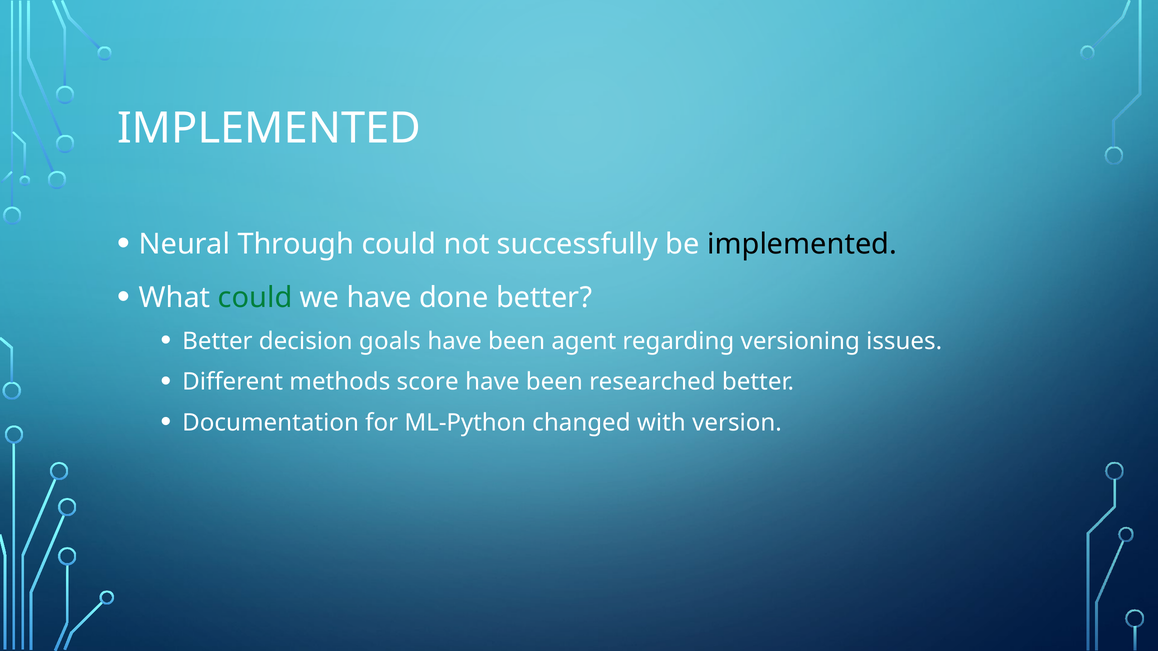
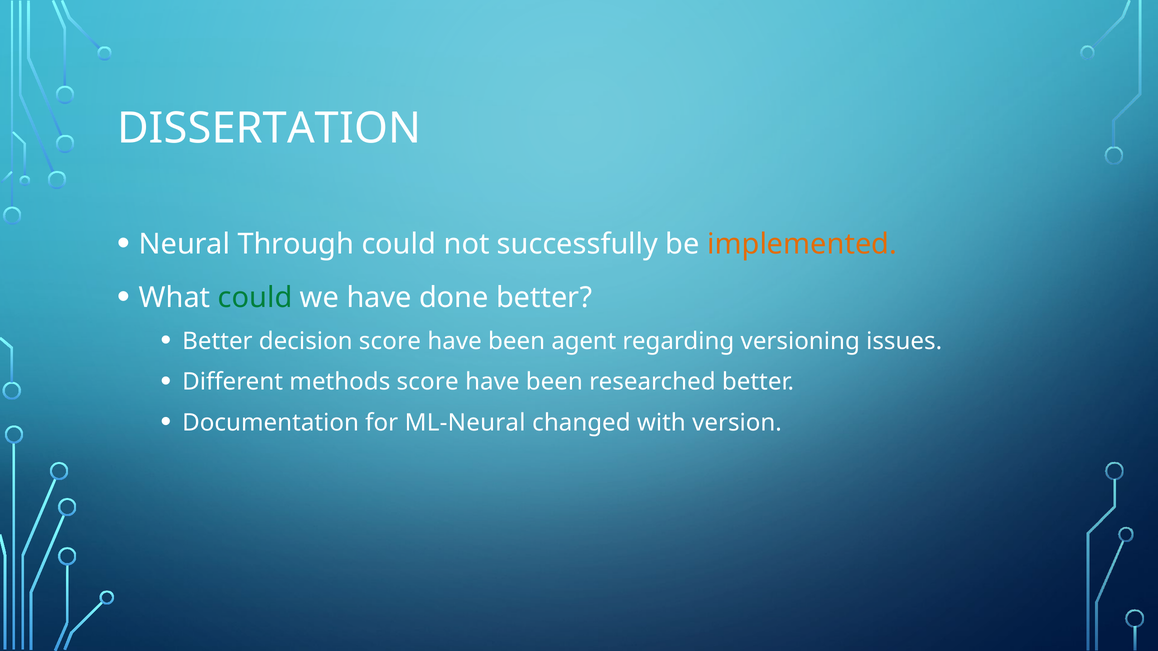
IMPLEMENTED at (269, 129): IMPLEMENTED -> DISSERTATION
implemented at (802, 244) colour: black -> orange
decision goals: goals -> score
ML-Python: ML-Python -> ML-Neural
